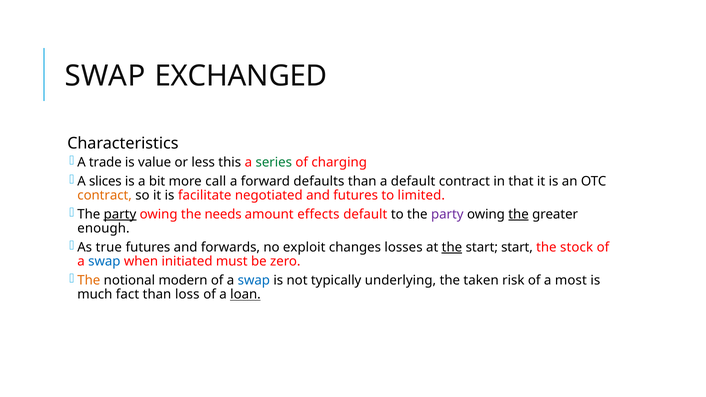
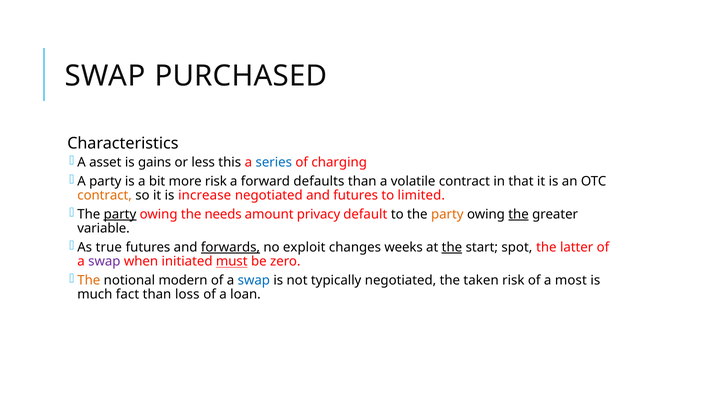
EXCHANGED: EXCHANGED -> PURCHASED
trade: trade -> asset
value: value -> gains
series colour: green -> blue
A slices: slices -> party
more call: call -> risk
a default: default -> volatile
facilitate: facilitate -> increase
effects: effects -> privacy
party at (447, 214) colour: purple -> orange
enough: enough -> variable
forwards underline: none -> present
losses: losses -> weeks
start start: start -> spot
stock: stock -> latter
swap at (104, 262) colour: blue -> purple
must underline: none -> present
typically underlying: underlying -> negotiated
loan underline: present -> none
